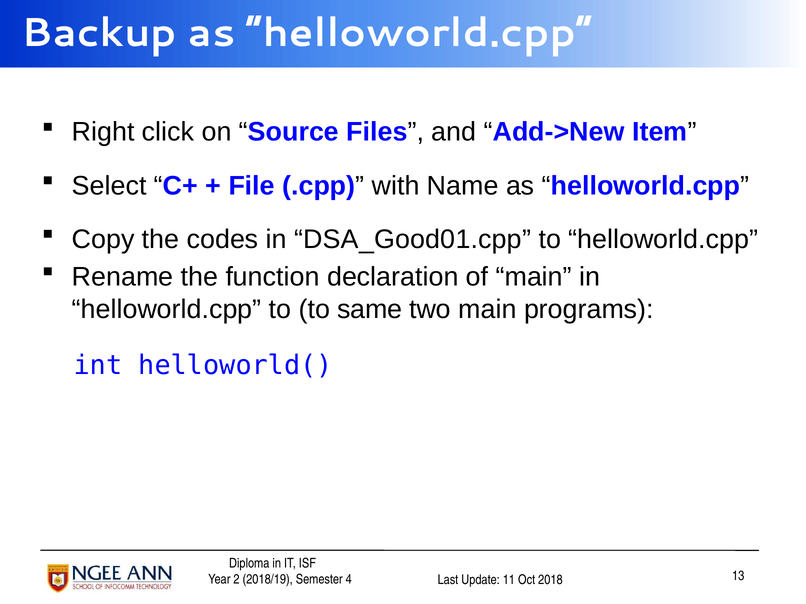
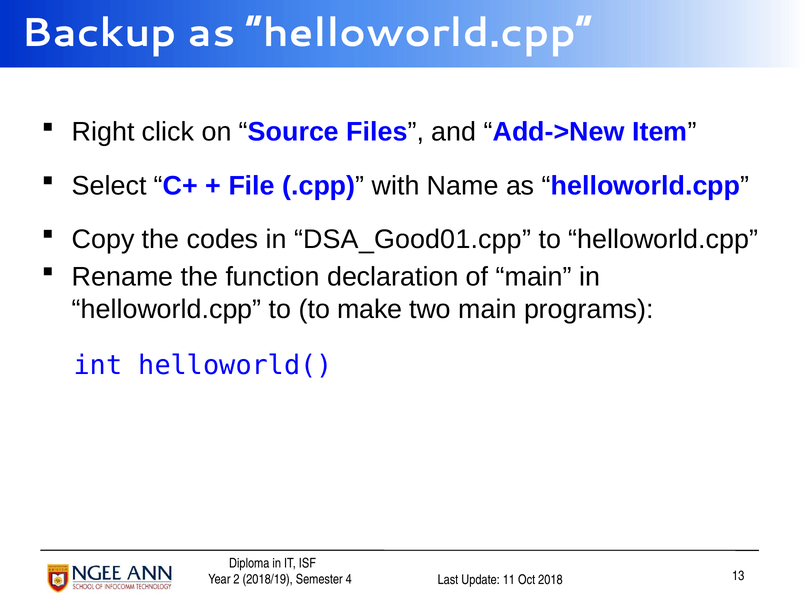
same: same -> make
